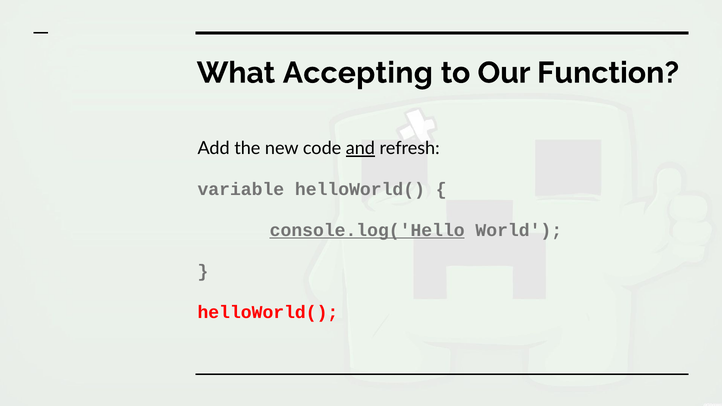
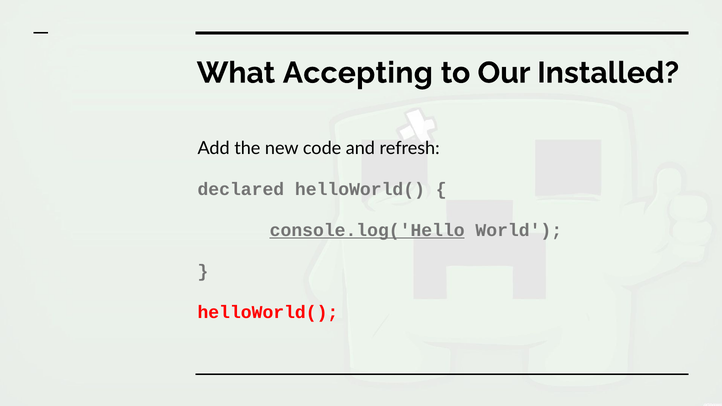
Function: Function -> Installed
and underline: present -> none
variable: variable -> declared
